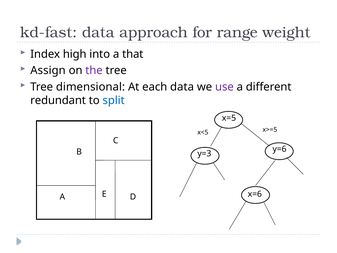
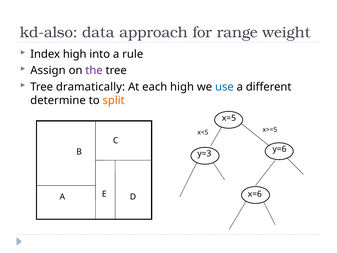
kd-fast: kd-fast -> kd-also
that: that -> rule
dimensional: dimensional -> dramatically
each data: data -> high
use colour: purple -> blue
redundant: redundant -> determine
split colour: blue -> orange
